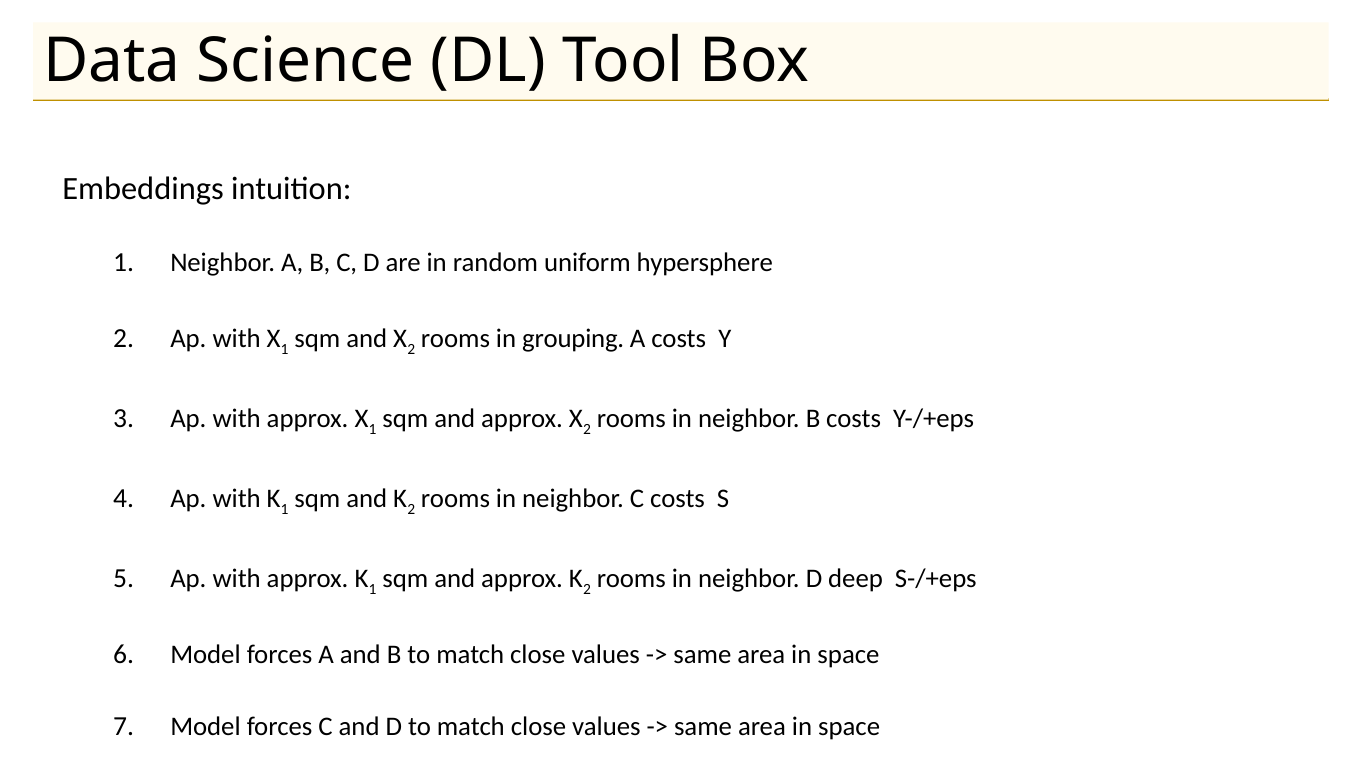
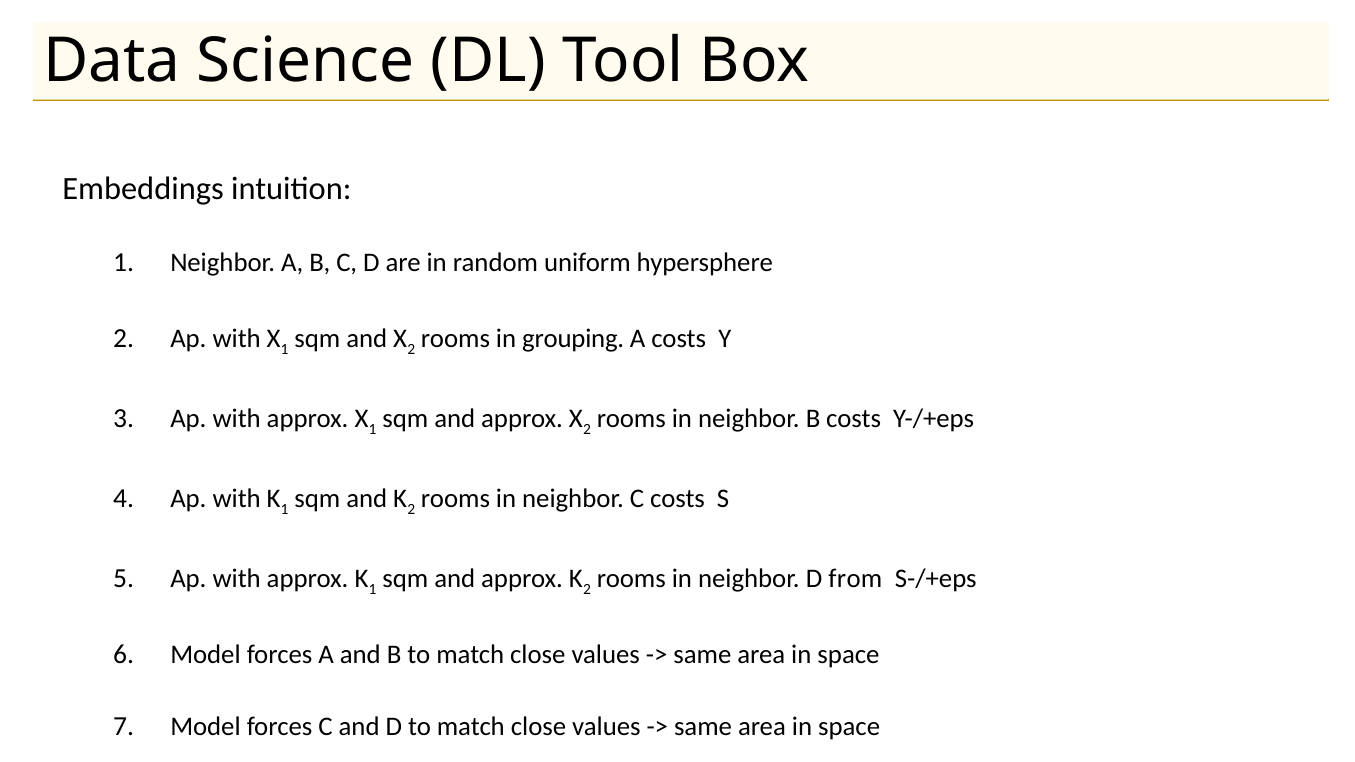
deep: deep -> from
